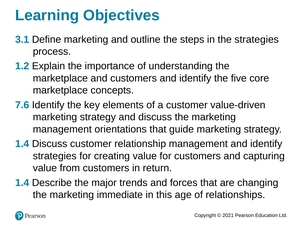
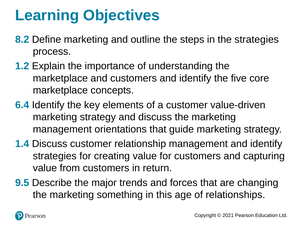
3.1: 3.1 -> 8.2
7.6: 7.6 -> 6.4
1.4 at (22, 183): 1.4 -> 9.5
immediate: immediate -> something
